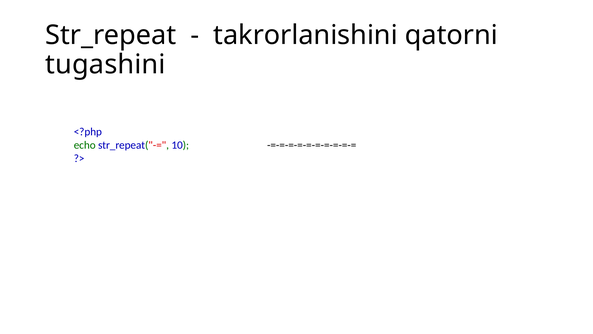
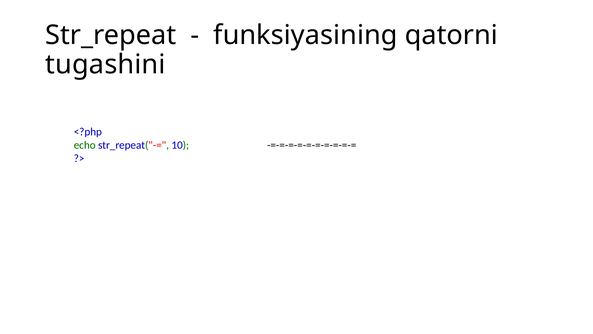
takrorlanishini: takrorlanishini -> funksiyasining
